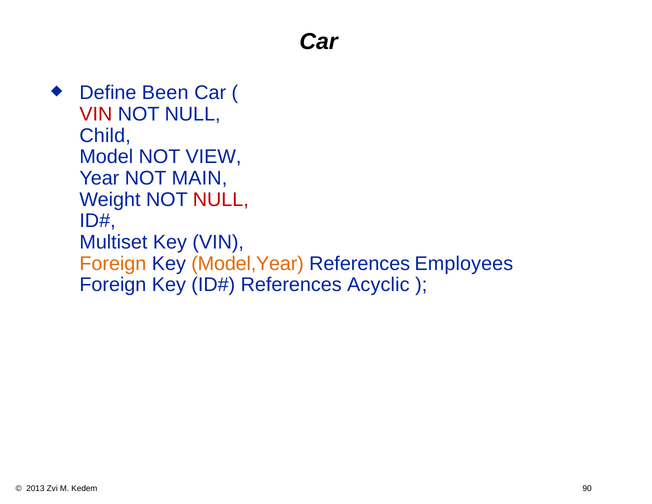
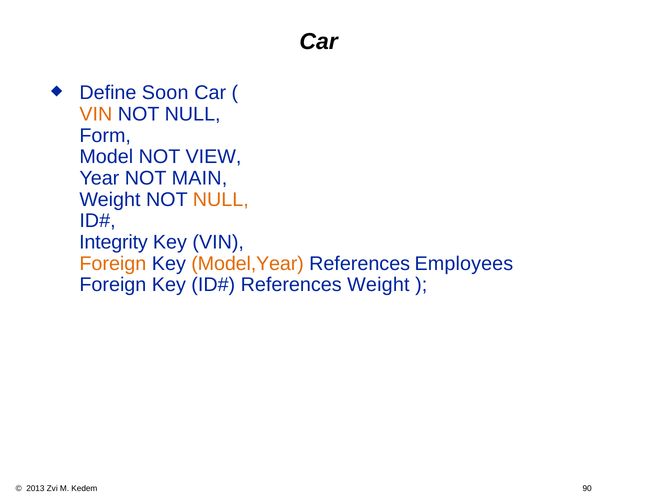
Been: Been -> Soon
VIN at (96, 114) colour: red -> orange
Child: Child -> Form
NULL at (221, 200) colour: red -> orange
Multiset: Multiset -> Integrity
References Acyclic: Acyclic -> Weight
